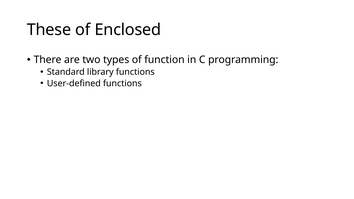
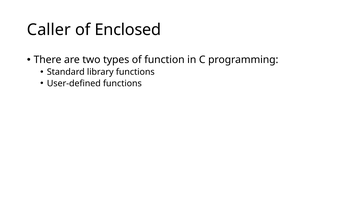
These: These -> Caller
